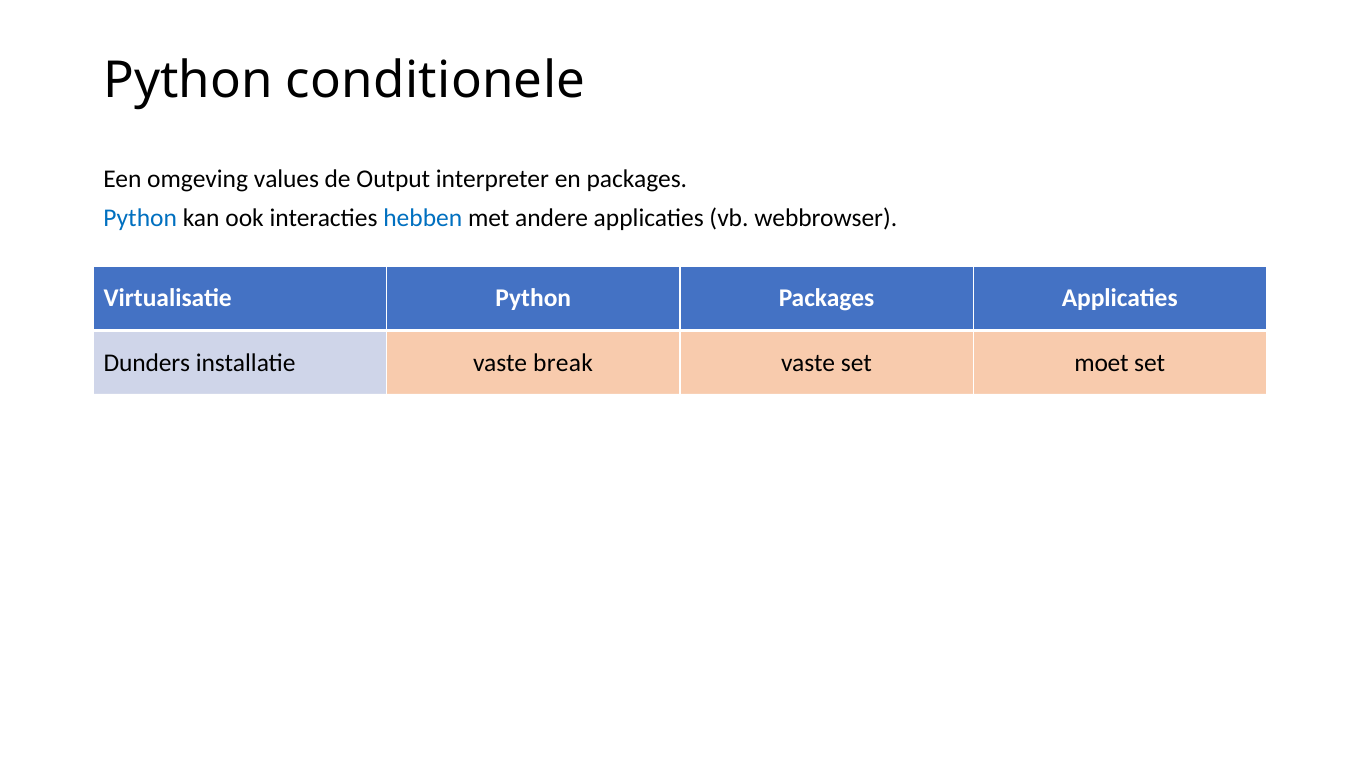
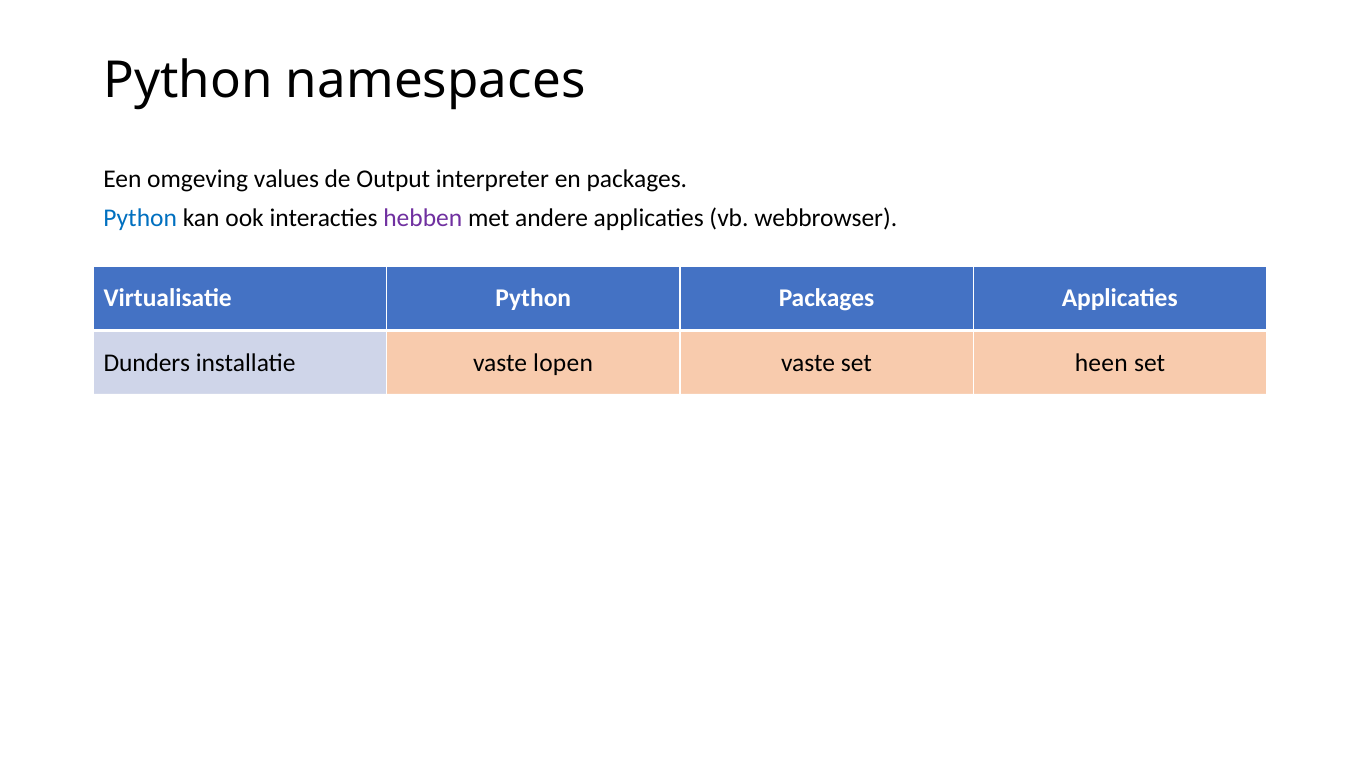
conditionele: conditionele -> namespaces
hebben colour: blue -> purple
break: break -> lopen
moet: moet -> heen
